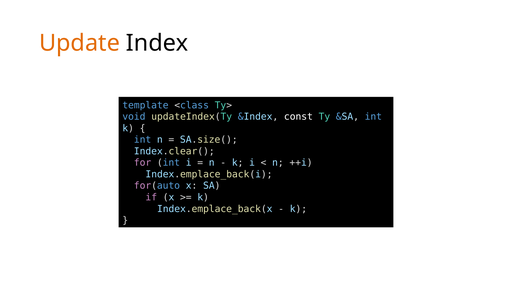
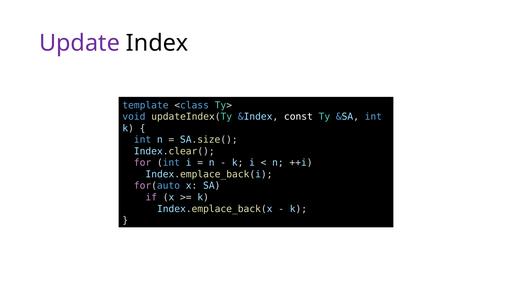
Update colour: orange -> purple
